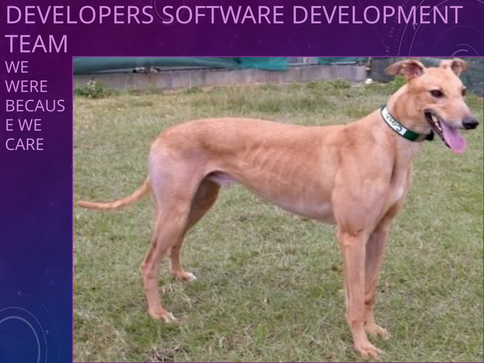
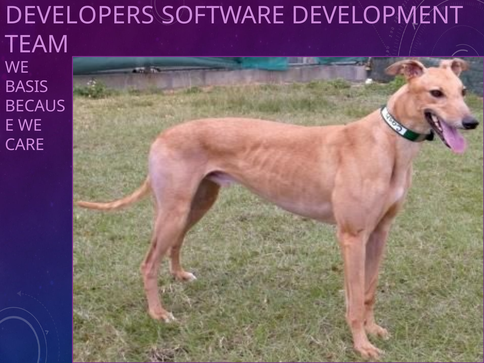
WERE: WERE -> BASIS
